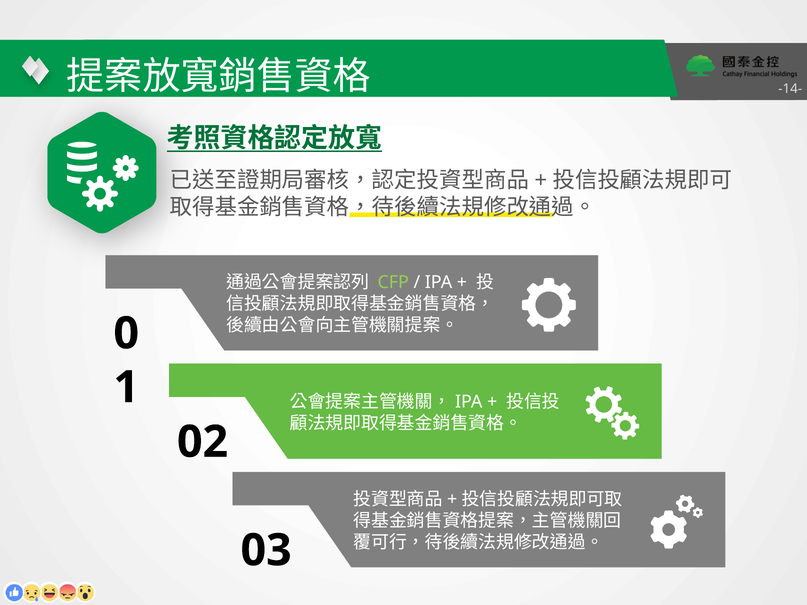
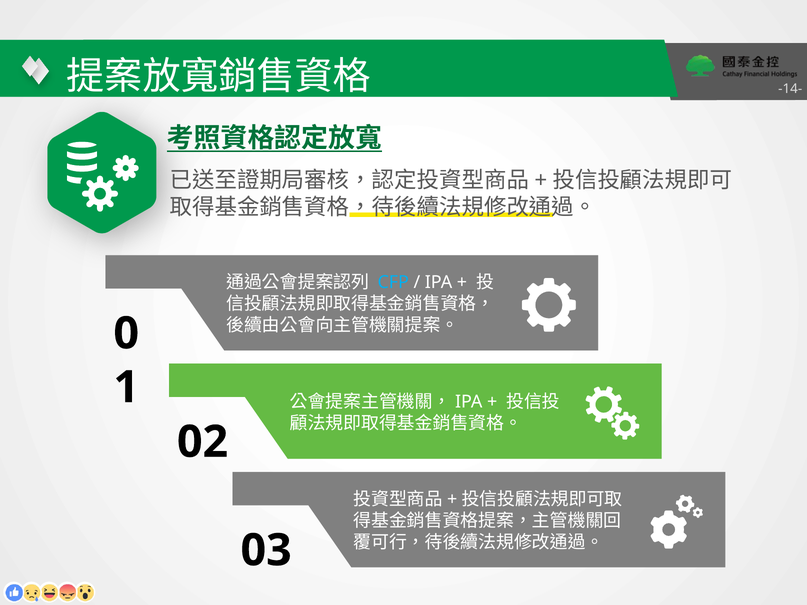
CFP colour: light green -> light blue
